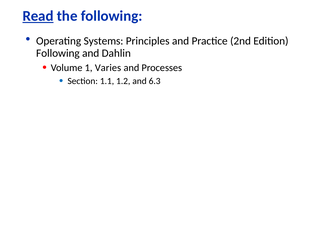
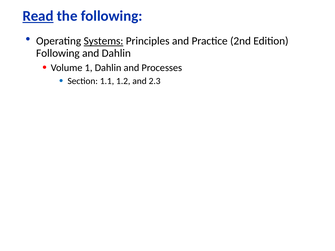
Systems underline: none -> present
1 Varies: Varies -> Dahlin
6.3: 6.3 -> 2.3
